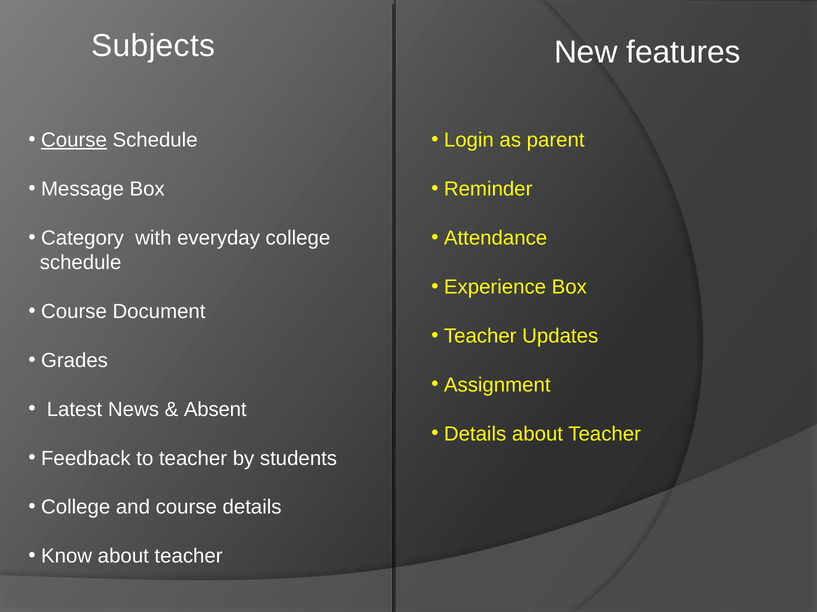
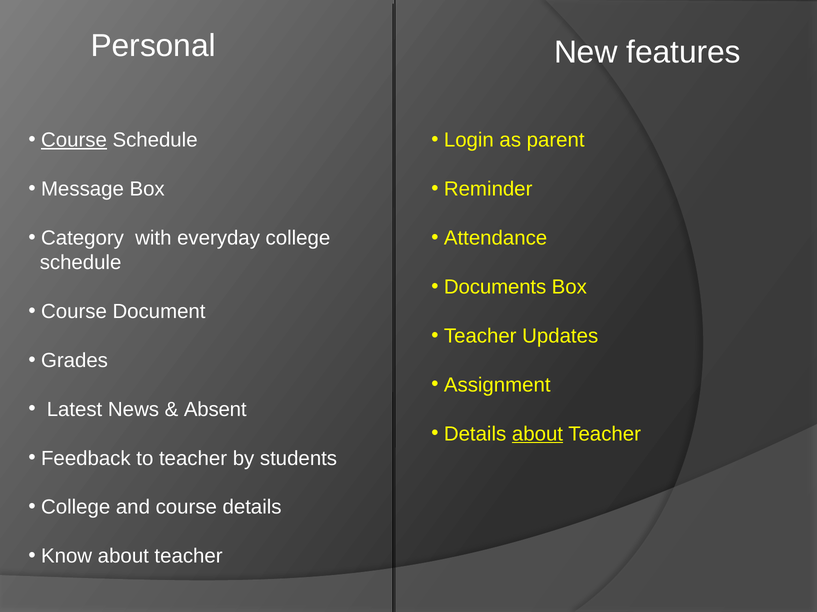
Subjects: Subjects -> Personal
Experience: Experience -> Documents
about at (537, 434) underline: none -> present
